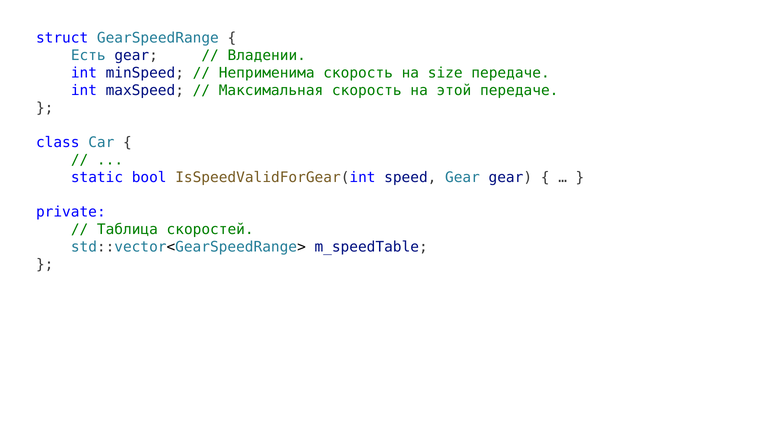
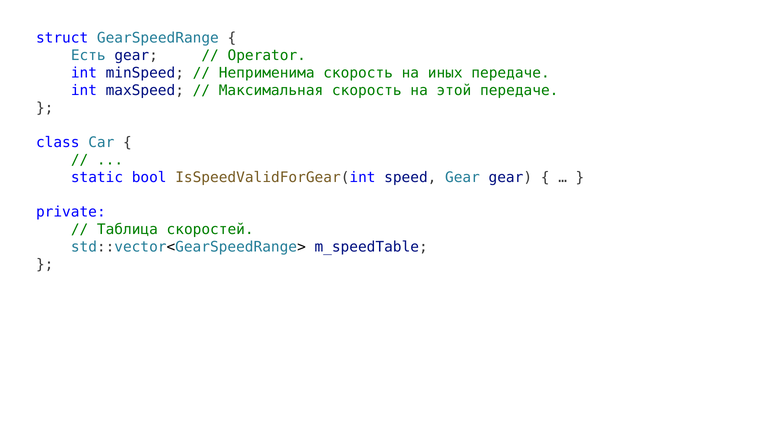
Владении: Владении -> Operator
size: size -> иных
